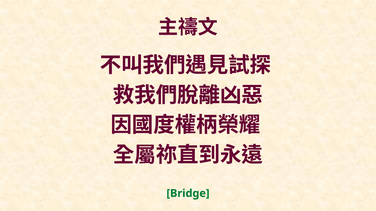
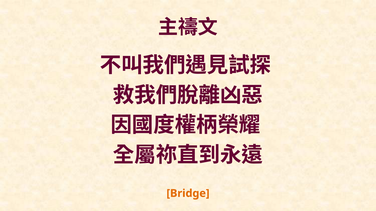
Bridge colour: green -> orange
